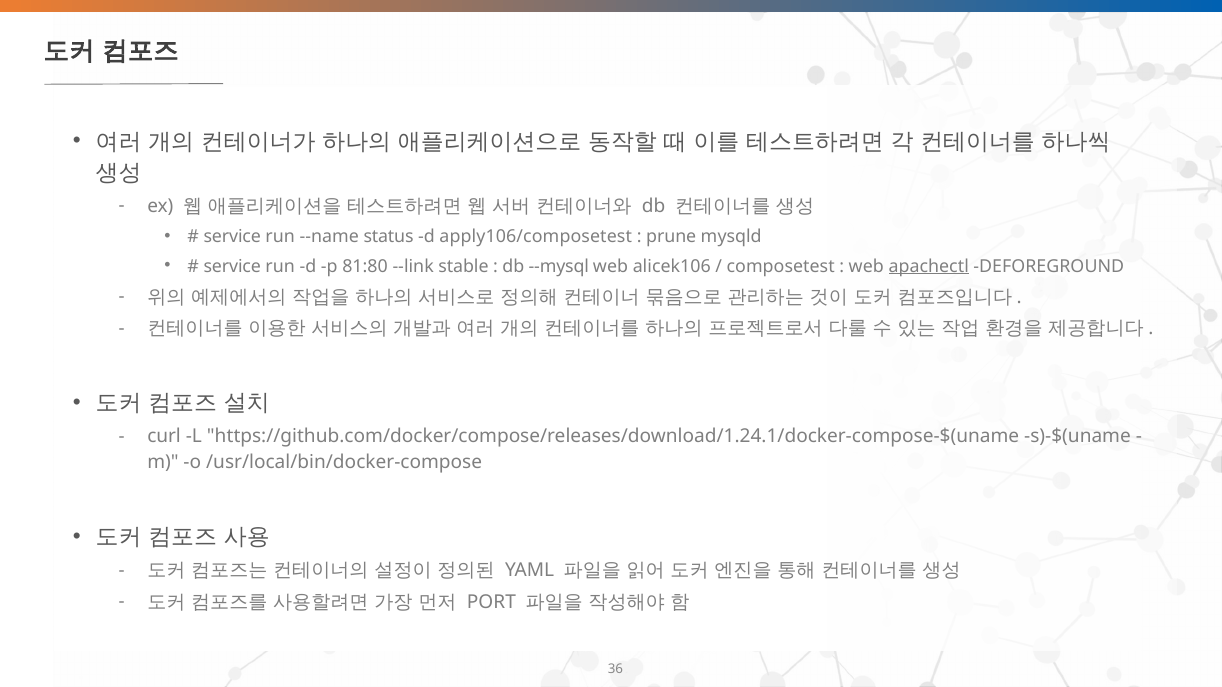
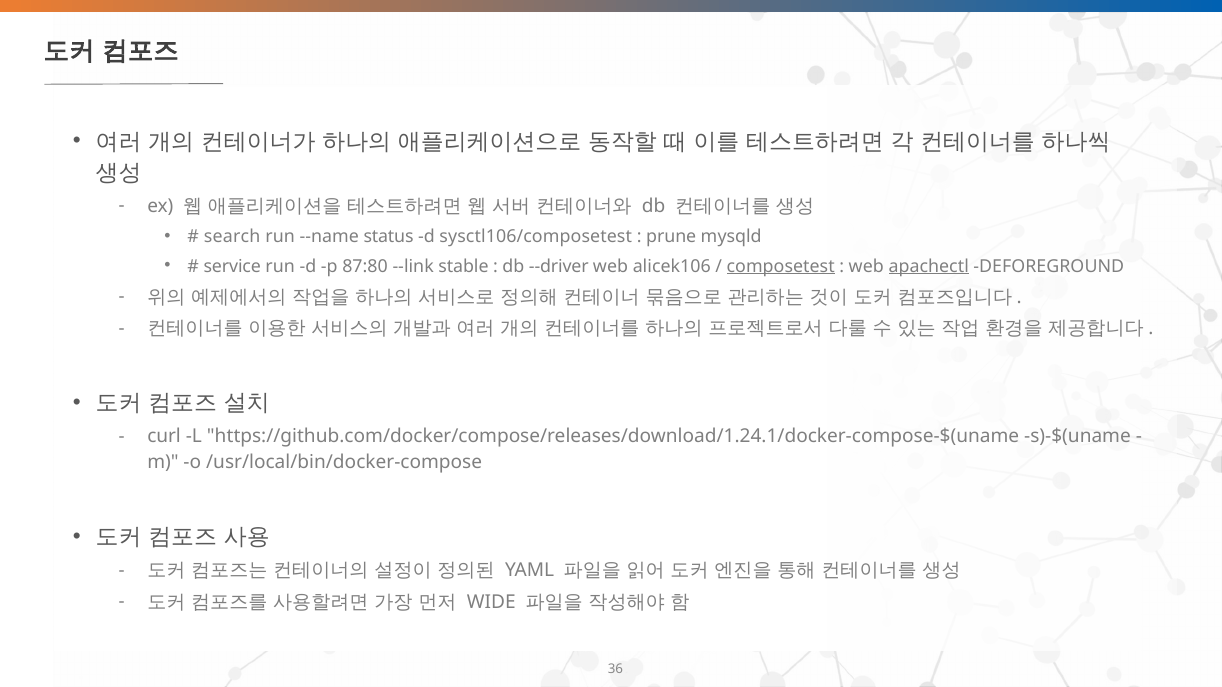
service at (232, 237): service -> search
apply106/composetest: apply106/composetest -> sysctl106/composetest
81:80: 81:80 -> 87:80
--mysql: --mysql -> --driver
composetest underline: none -> present
PORT: PORT -> WIDE
